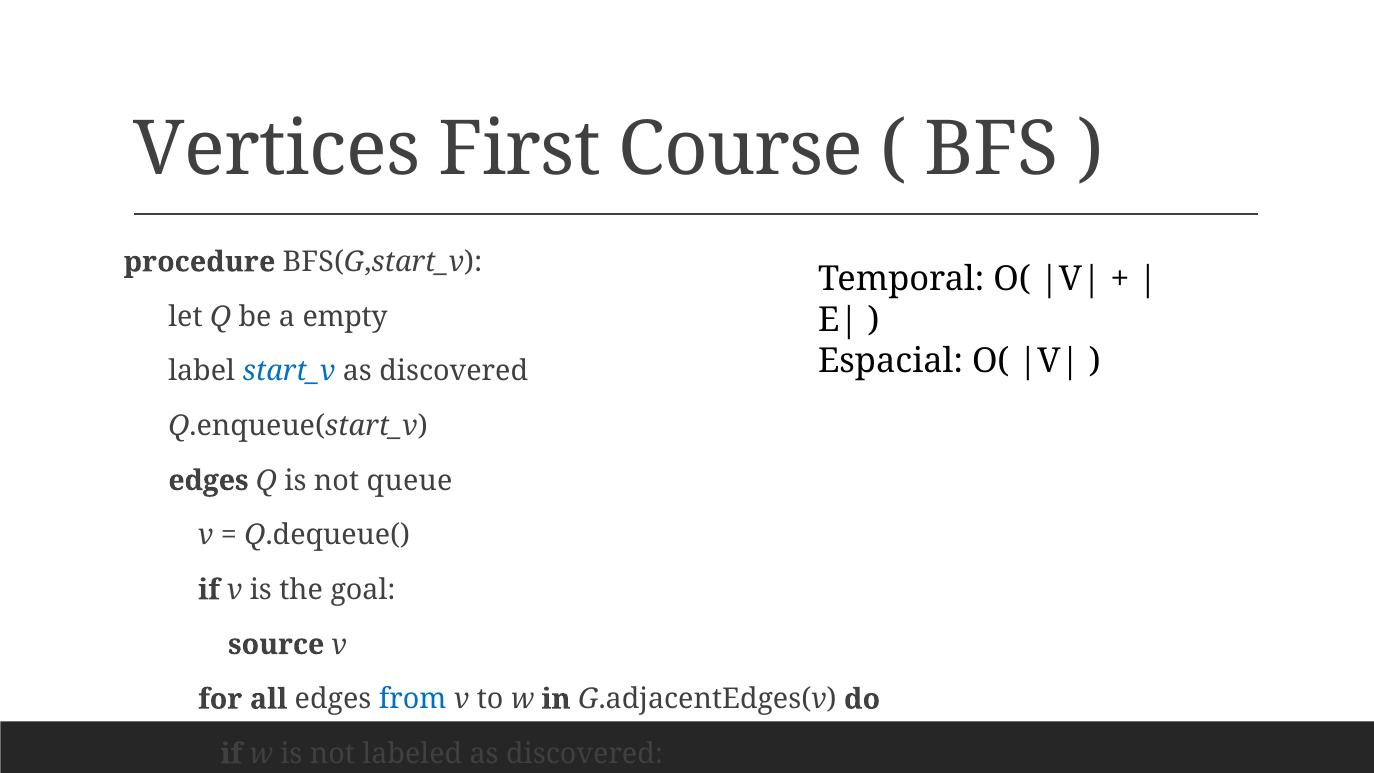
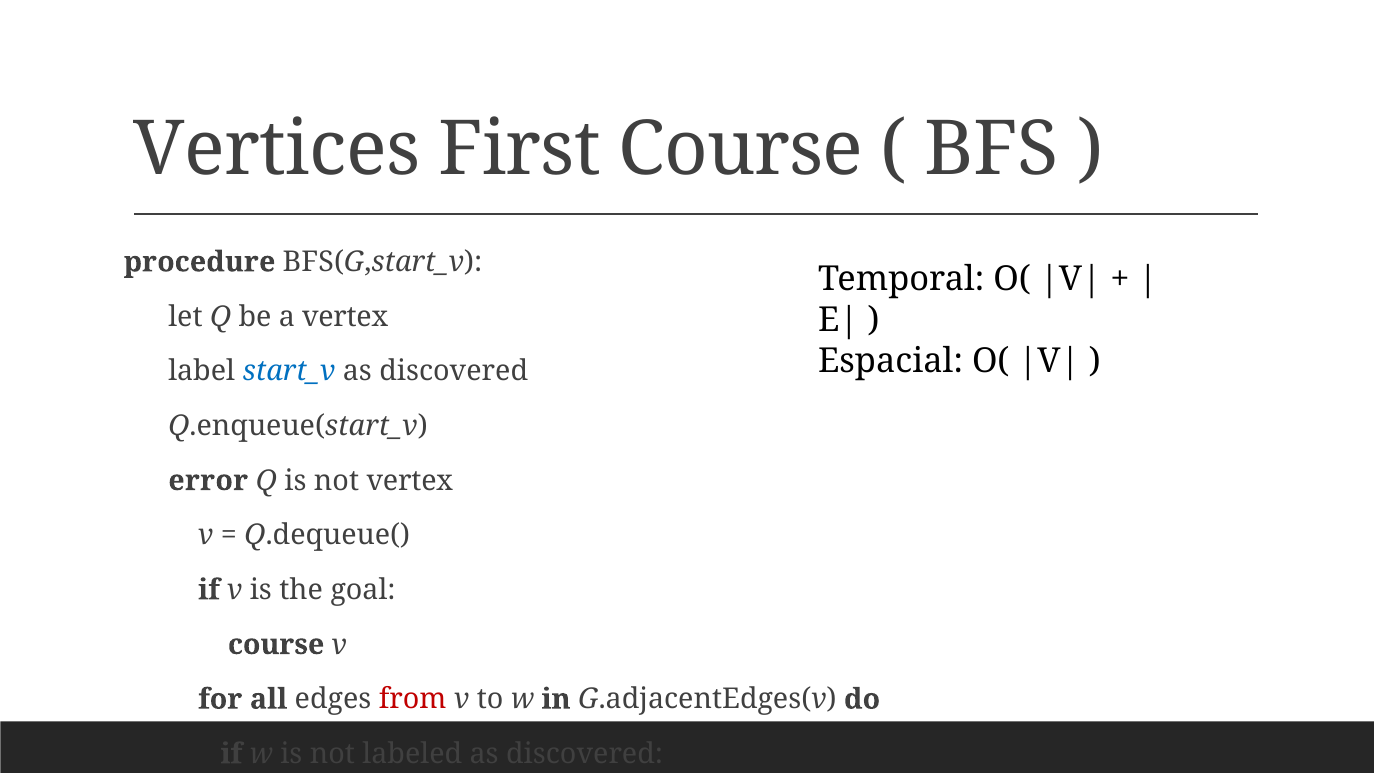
a empty: empty -> vertex
edges at (208, 481): edges -> error
not queue: queue -> vertex
source at (276, 644): source -> course
from colour: blue -> red
